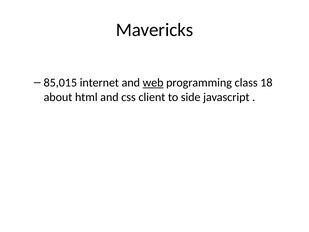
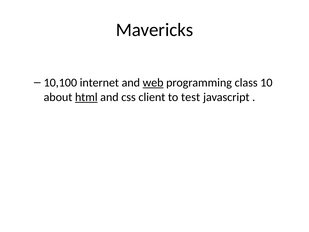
85,015: 85,015 -> 10,100
18: 18 -> 10
html underline: none -> present
side: side -> test
